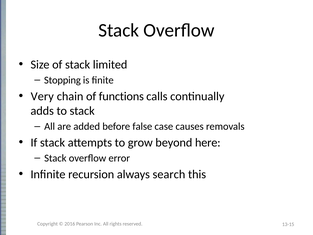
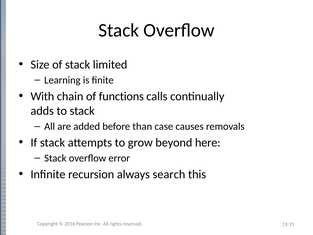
Stopping: Stopping -> Learning
Very: Very -> With
false: false -> than
